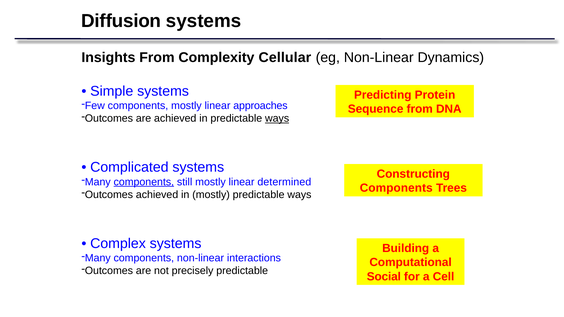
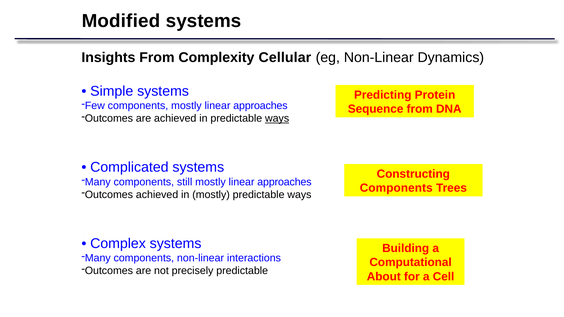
Diffusion: Diffusion -> Modified
components at (144, 182) underline: present -> none
still mostly linear determined: determined -> approaches
Social: Social -> About
